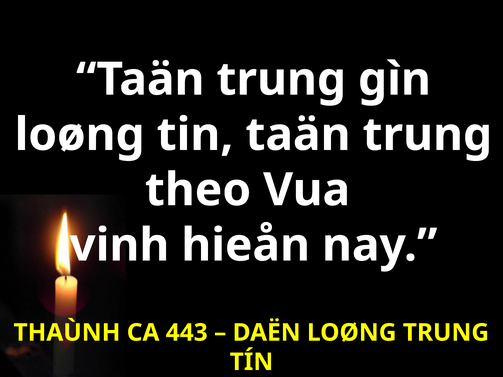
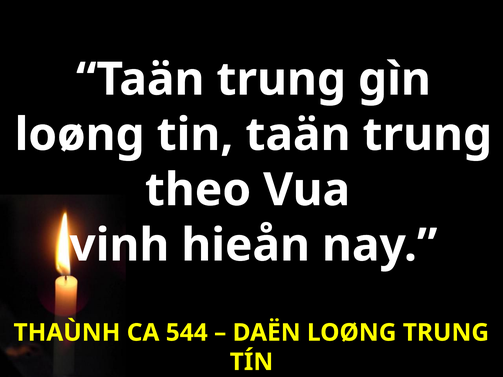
443: 443 -> 544
